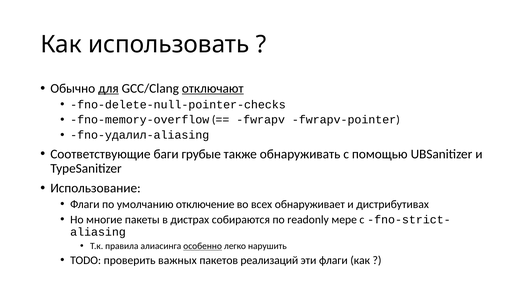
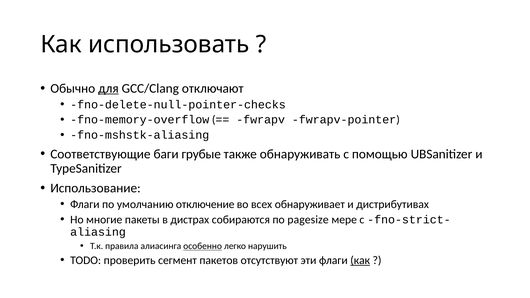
отключают underline: present -> none
fno-удалил-aliasing: fno-удалил-aliasing -> fno-mshstk-aliasing
readonly: readonly -> pagesize
важных: важных -> сегмент
реализаций: реализаций -> отсутствуют
как at (360, 260) underline: none -> present
